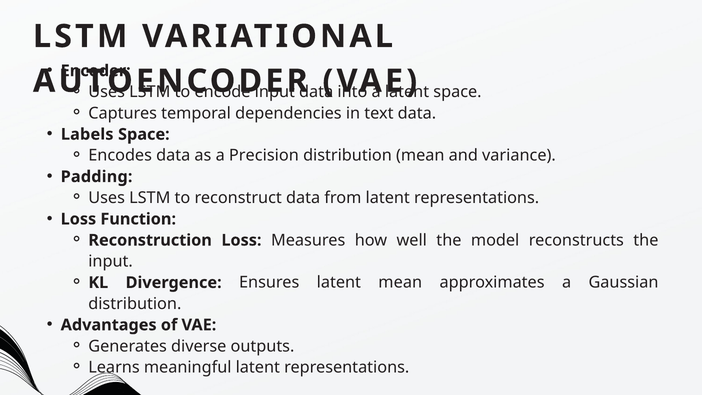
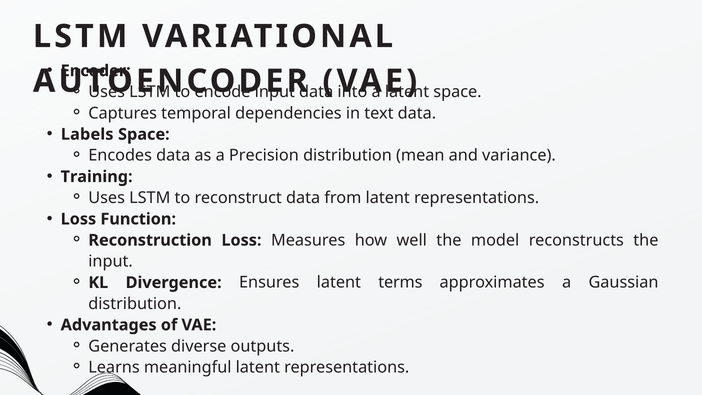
Padding: Padding -> Training
latent mean: mean -> terms
